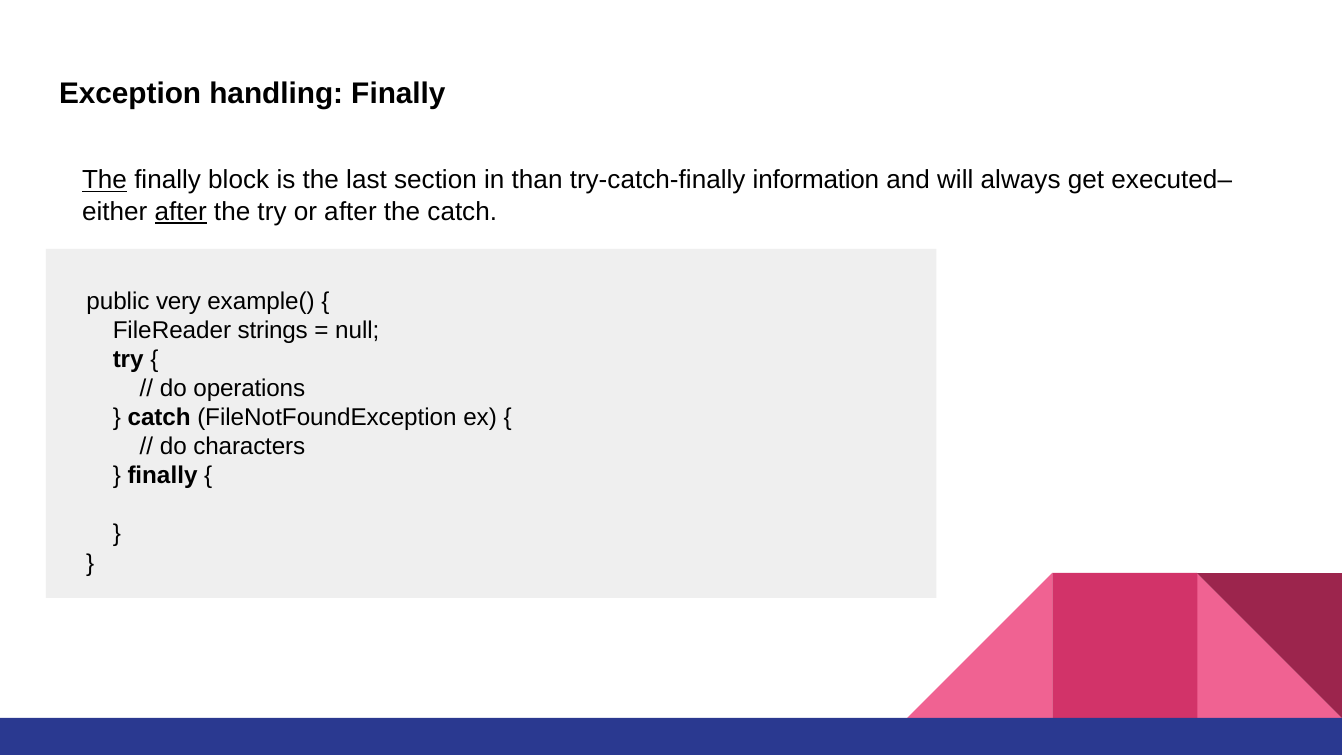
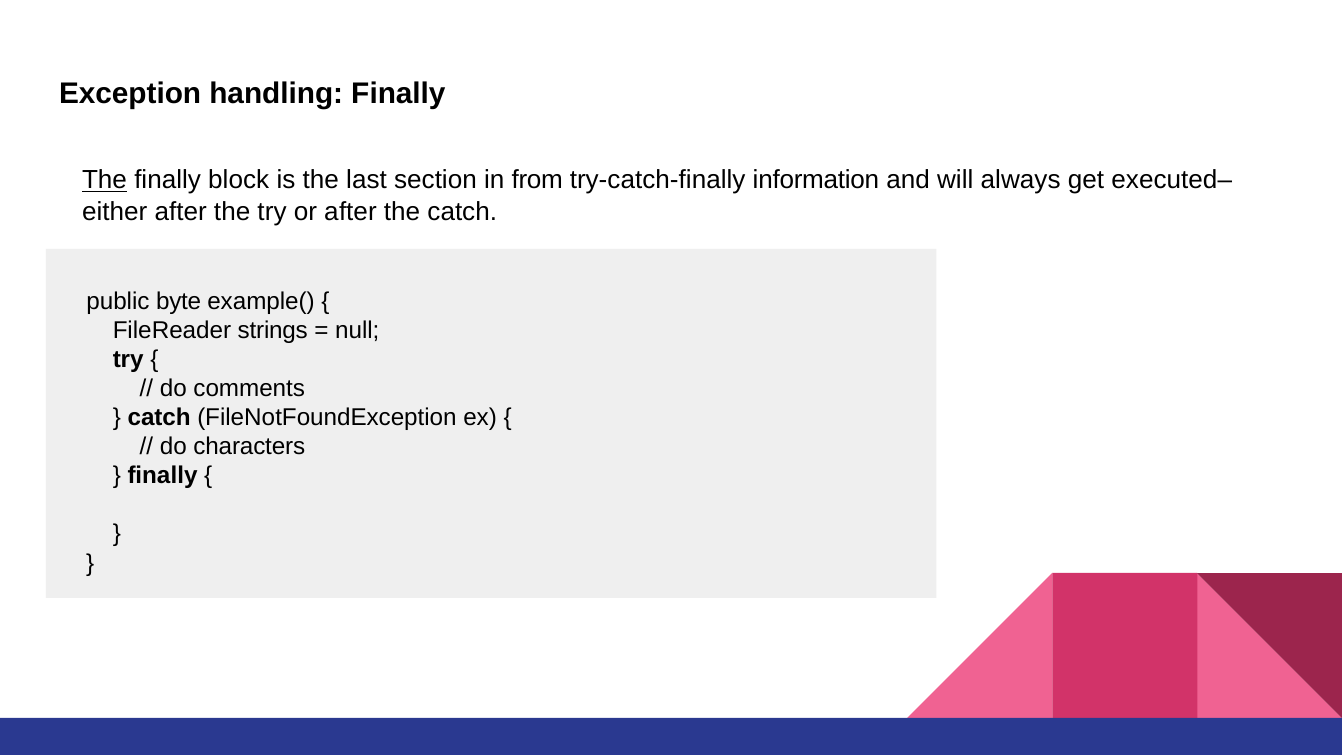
than: than -> from
after at (181, 212) underline: present -> none
very: very -> byte
operations: operations -> comments
